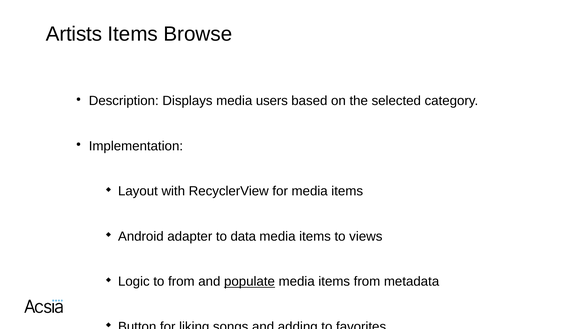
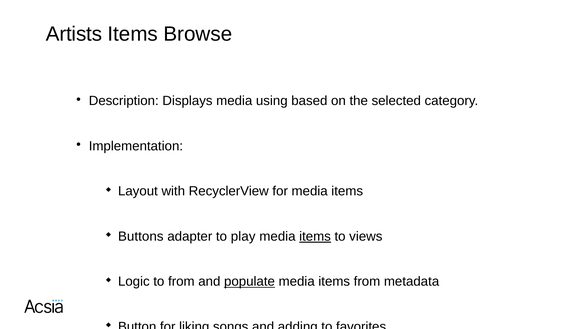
users: users -> using
Android: Android -> Buttons
data: data -> play
items at (315, 236) underline: none -> present
